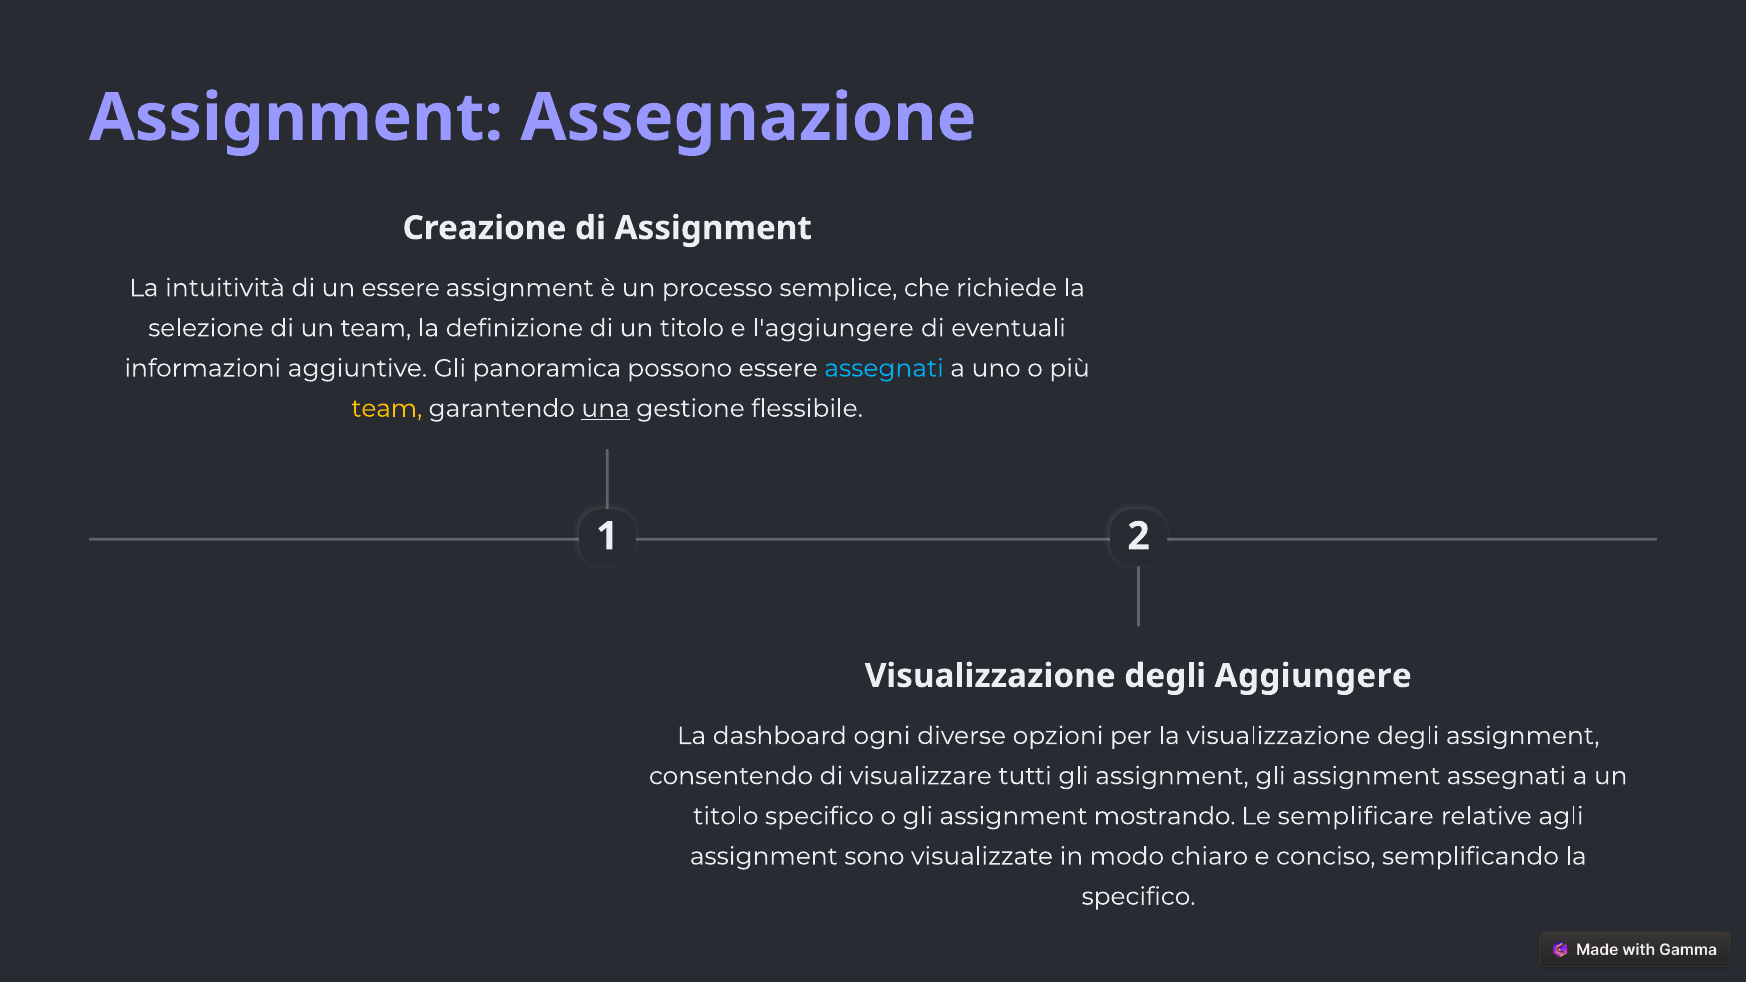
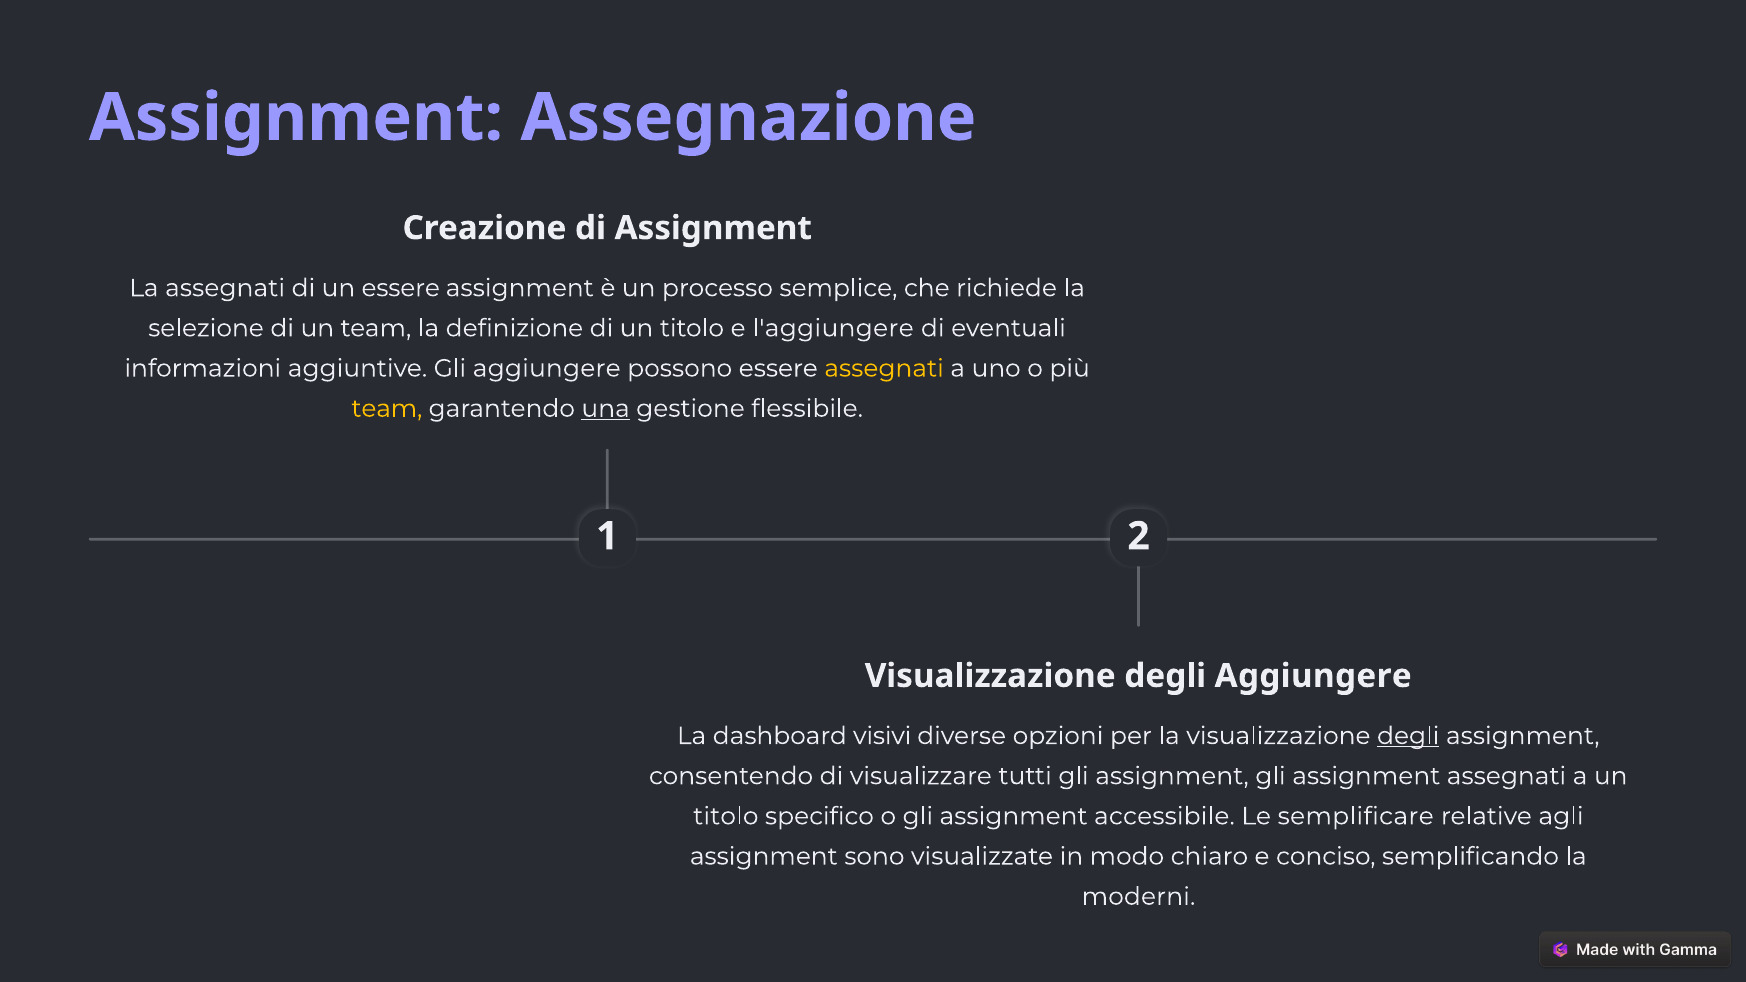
La intuitività: intuitività -> assegnati
Gli panoramica: panoramica -> aggiungere
assegnati at (884, 368) colour: light blue -> yellow
ogni: ogni -> visivi
degli at (1408, 736) underline: none -> present
mostrando: mostrando -> accessibile
specifico at (1139, 897): specifico -> moderni
